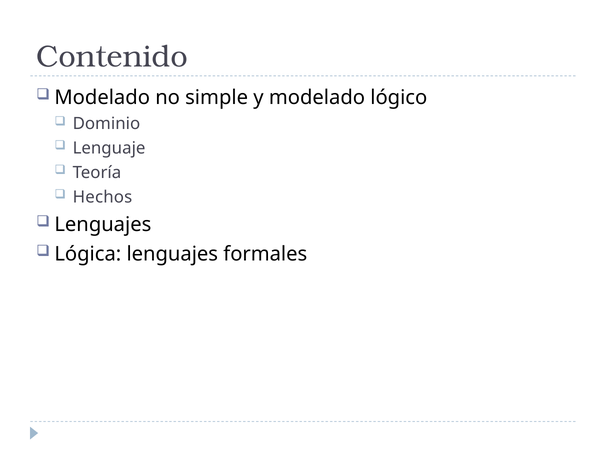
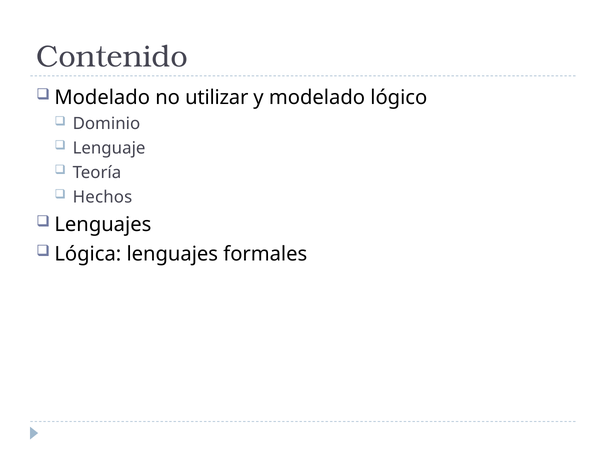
simple: simple -> utilizar
